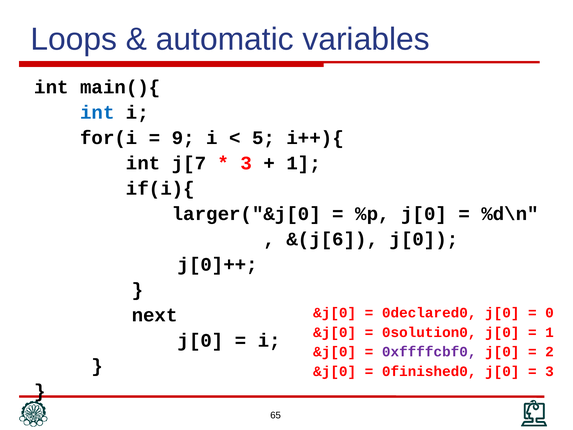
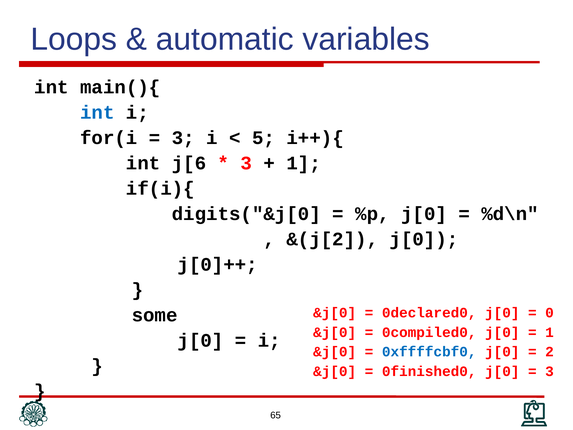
9 at (183, 138): 9 -> 3
j[7: j[7 -> j[6
larger("&j[0: larger("&j[0 -> digits("&j[0
&(j[6: &(j[6 -> &(j[2
next: next -> some
0solution0: 0solution0 -> 0compiled0
0xffffcbf0 colour: purple -> blue
